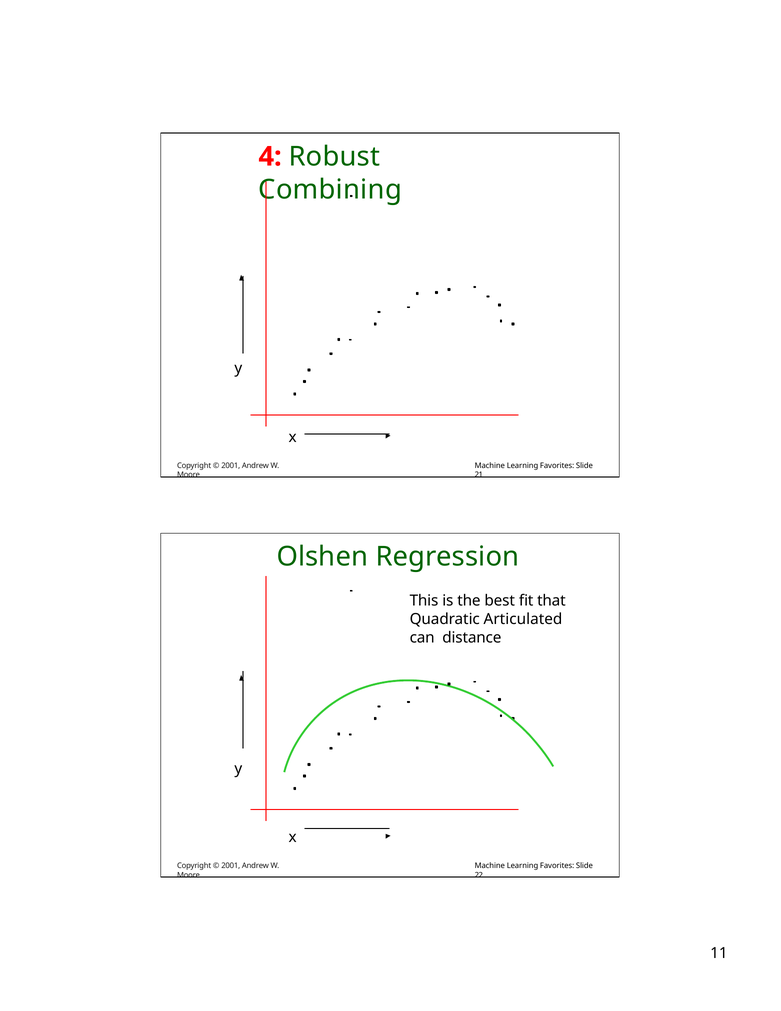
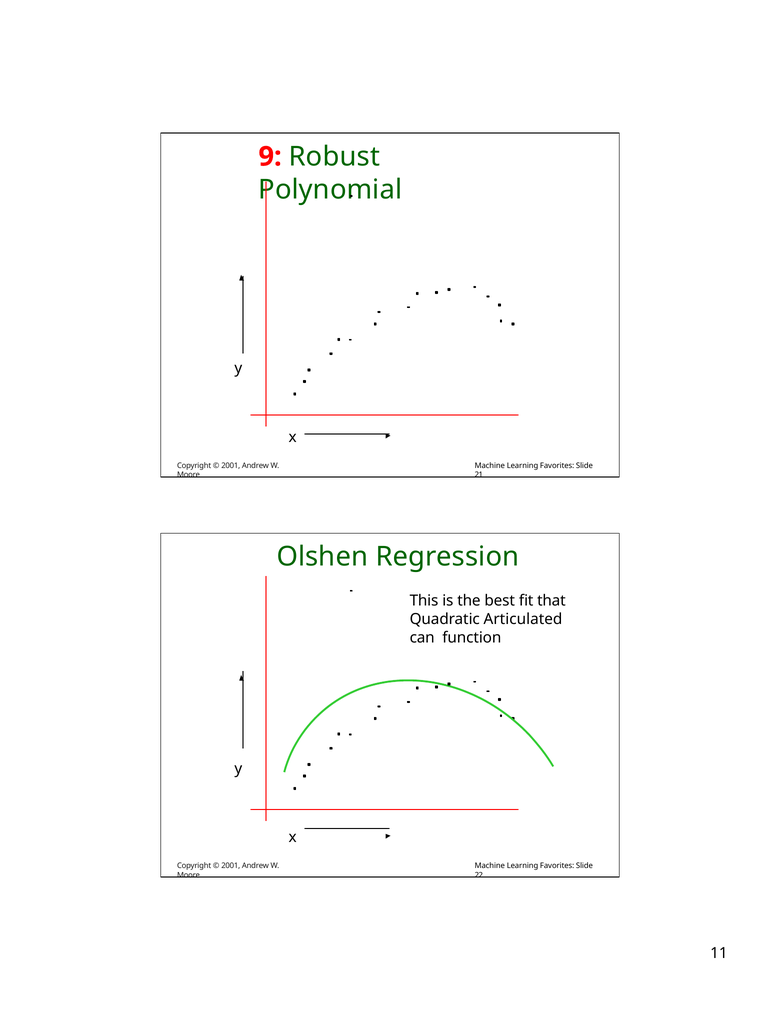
4: 4 -> 9
Combining: Combining -> Polynomial
distance: distance -> function
